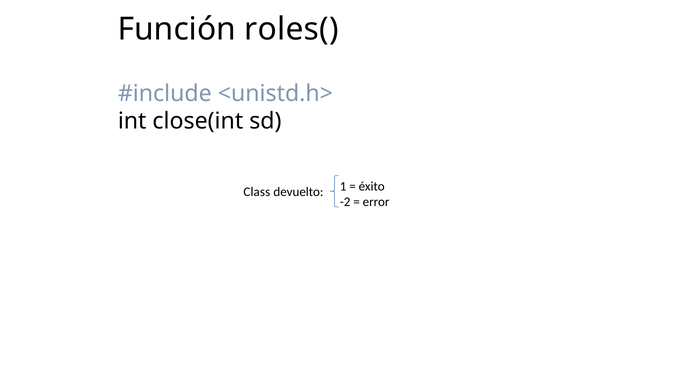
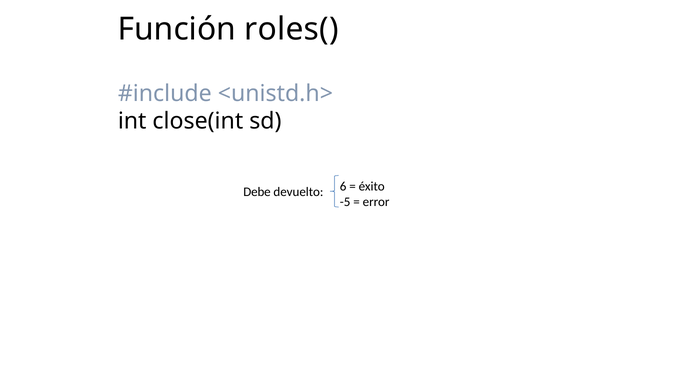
Class: Class -> Debe
1: 1 -> 6
-2: -2 -> -5
